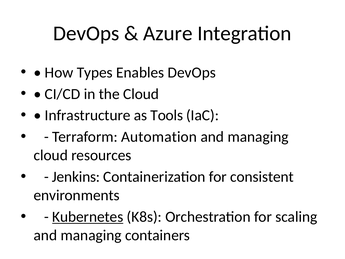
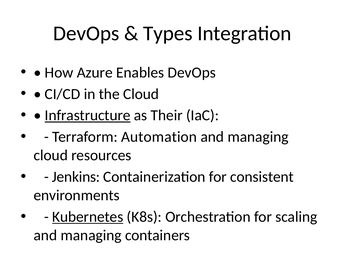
Azure: Azure -> Types
Types: Types -> Azure
Infrastructure underline: none -> present
Tools: Tools -> Their
